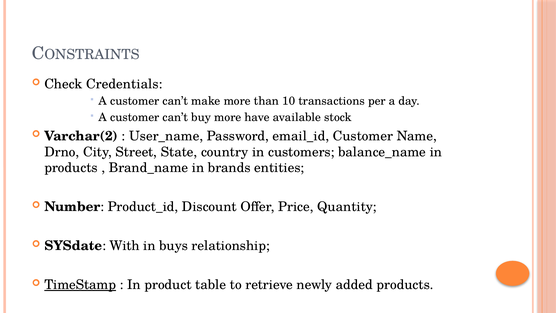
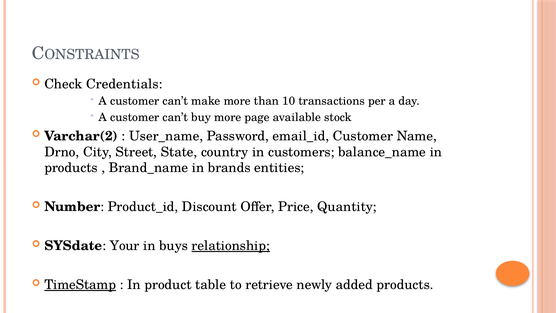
have: have -> page
With: With -> Your
relationship underline: none -> present
